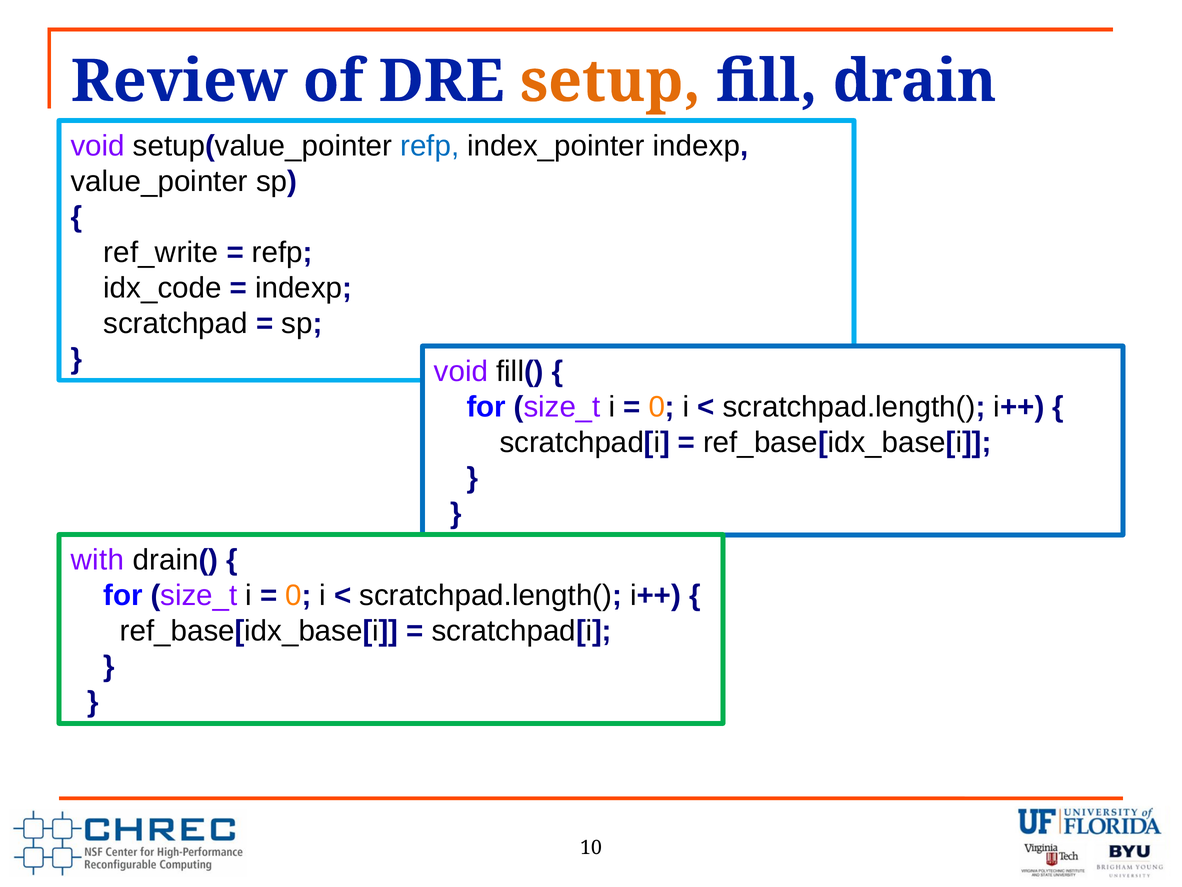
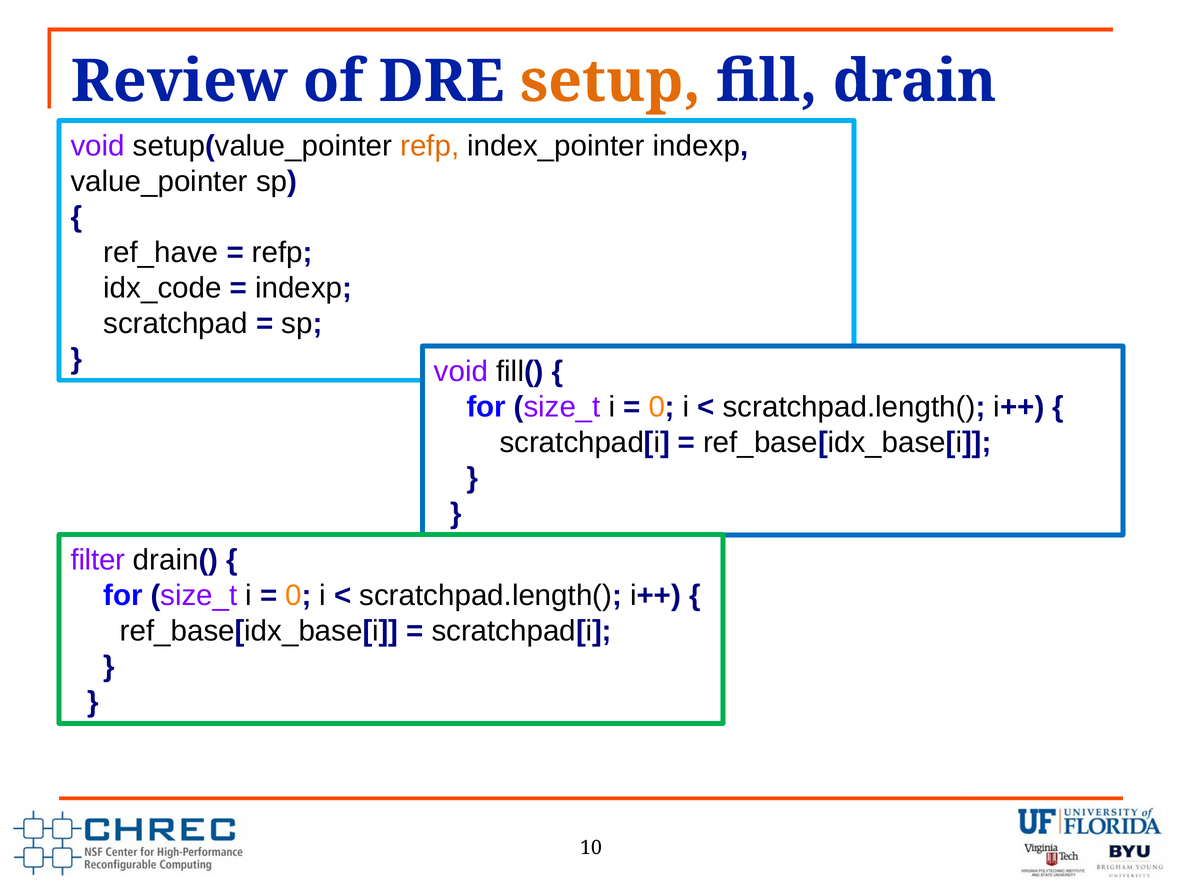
refp at (430, 146) colour: blue -> orange
ref_write: ref_write -> ref_have
with: with -> filter
